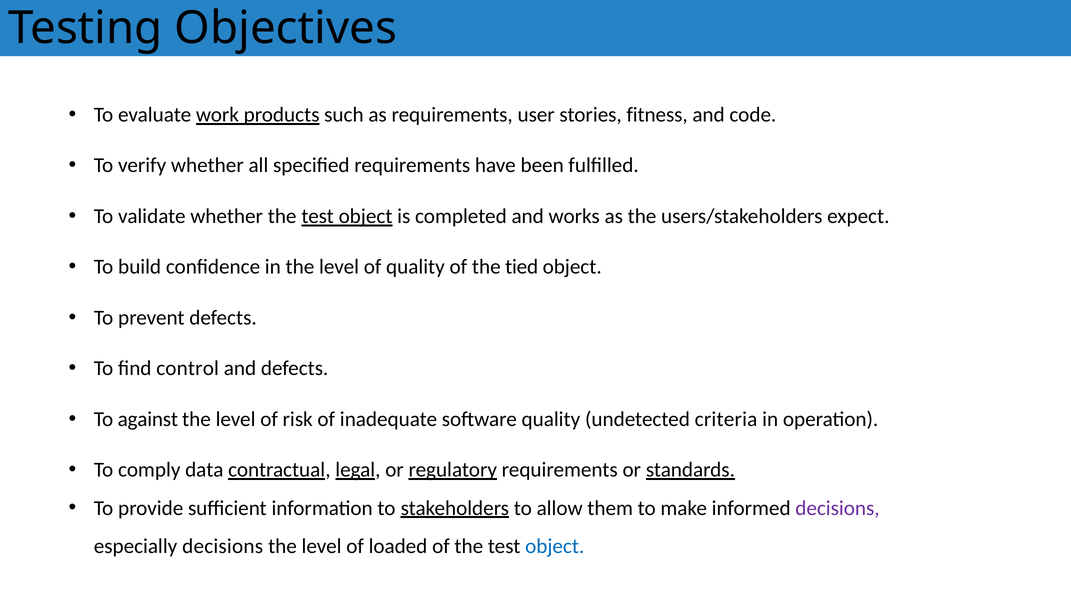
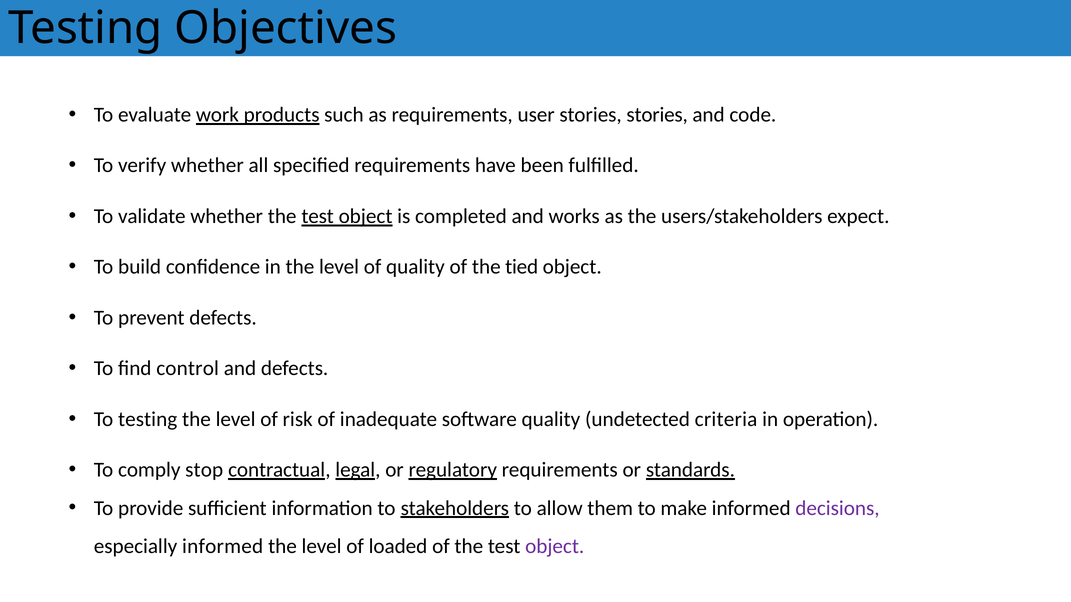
stories fitness: fitness -> stories
To against: against -> testing
data: data -> stop
especially decisions: decisions -> informed
object at (555, 546) colour: blue -> purple
